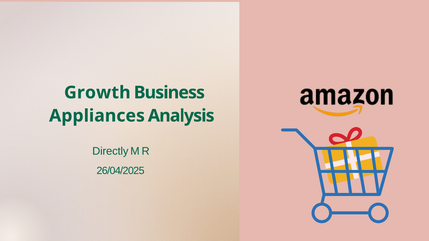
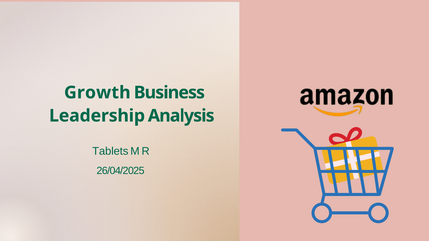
Appliances: Appliances -> Leadership
Directly: Directly -> Tablets
